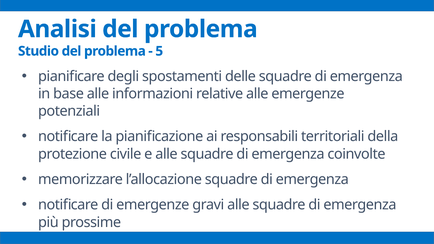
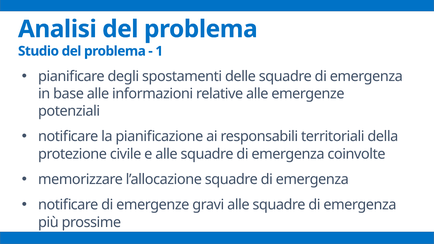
5: 5 -> 1
